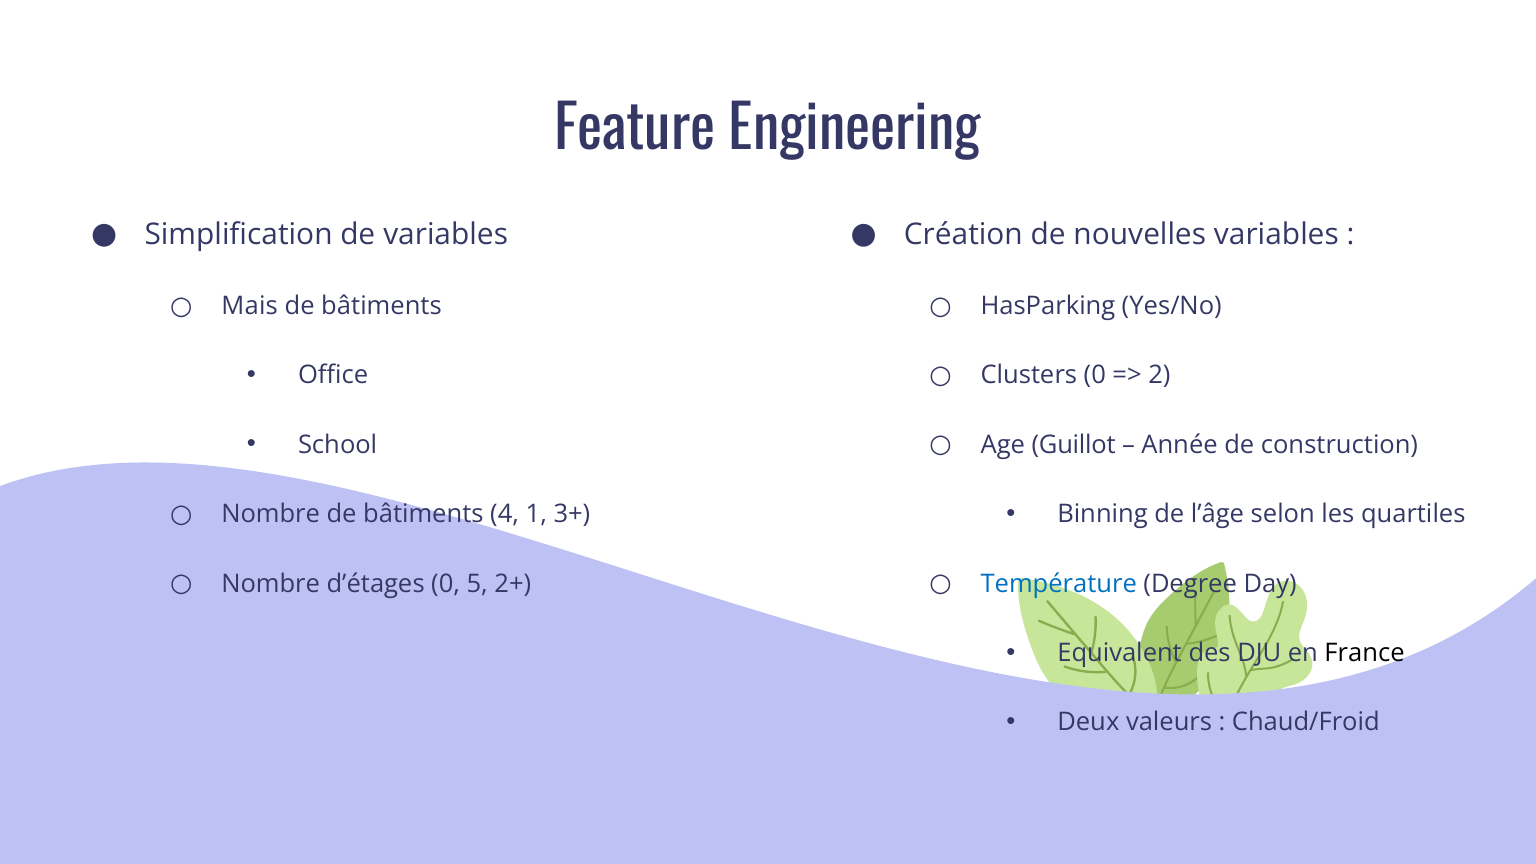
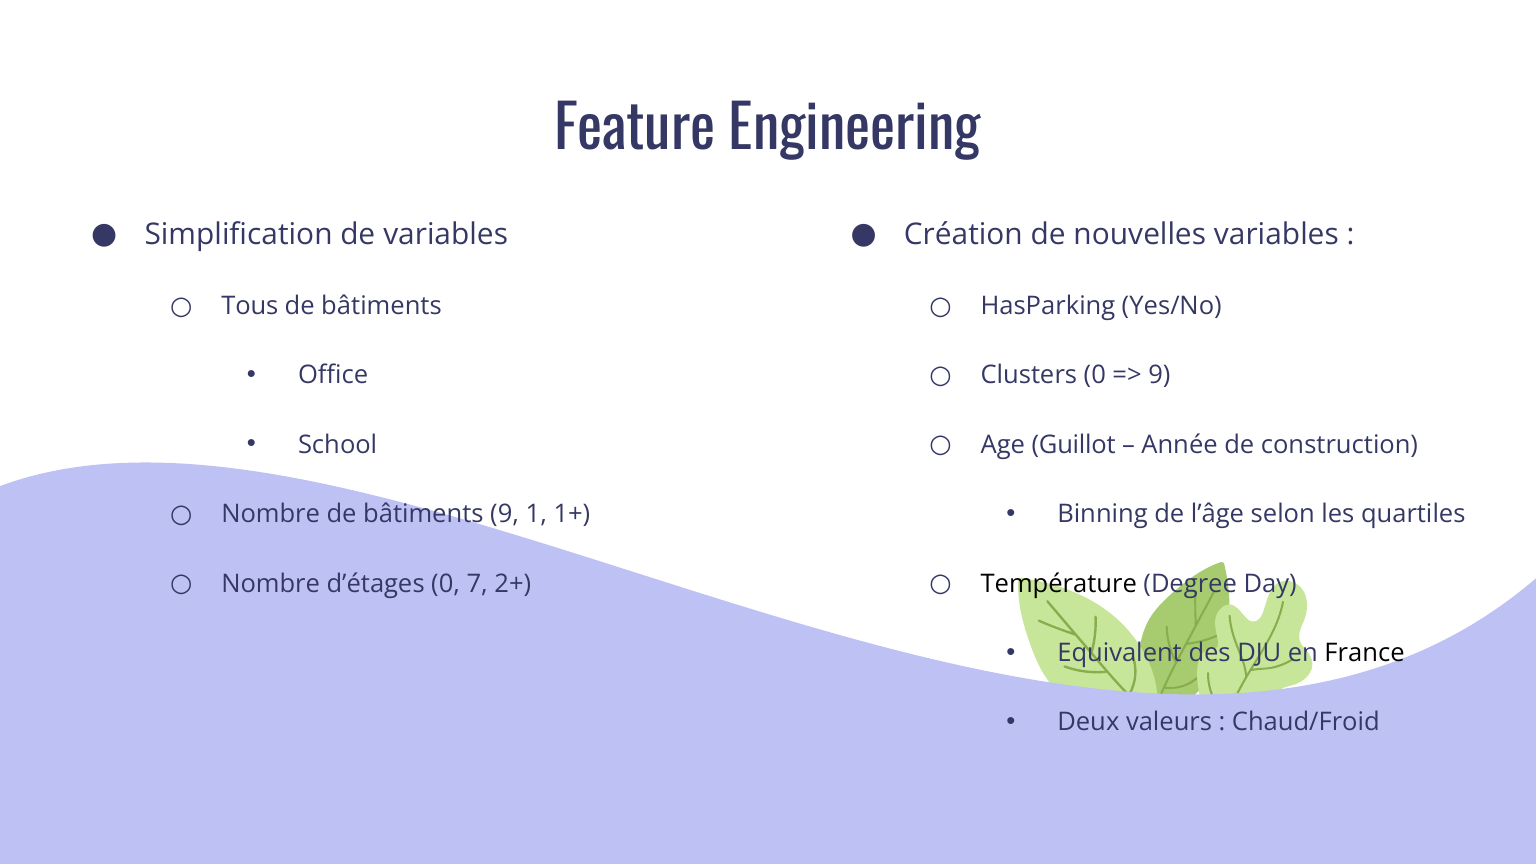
Mais: Mais -> Tous
2 at (1159, 375): 2 -> 9
bâtiments 4: 4 -> 9
3+: 3+ -> 1+
5: 5 -> 7
Température colour: blue -> black
